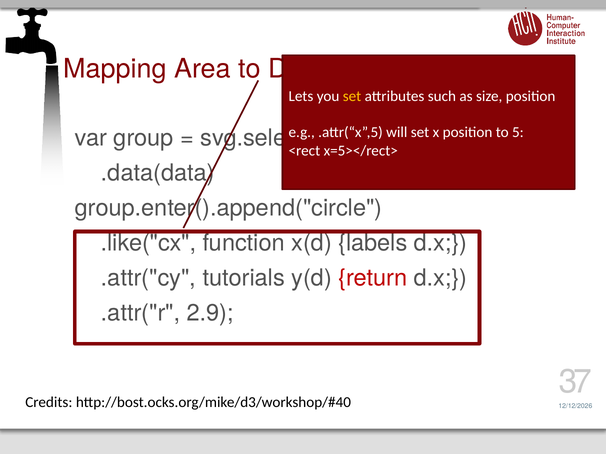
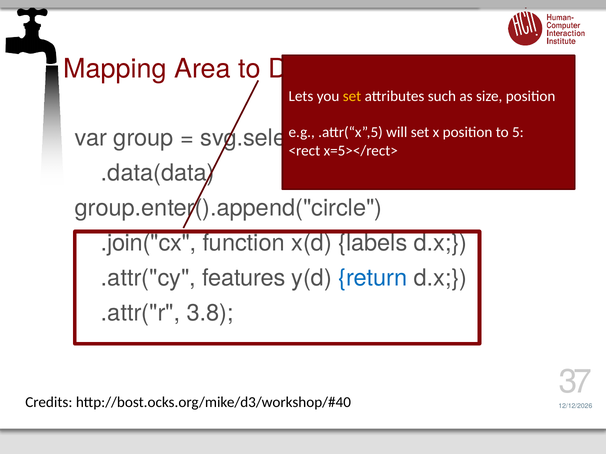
.like("cx: .like("cx -> .join("cx
tutorials: tutorials -> features
return colour: red -> blue
2.9: 2.9 -> 3.8
